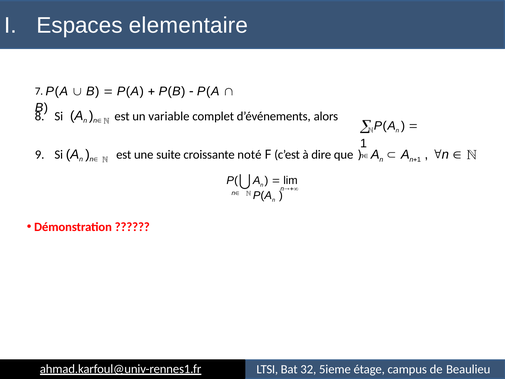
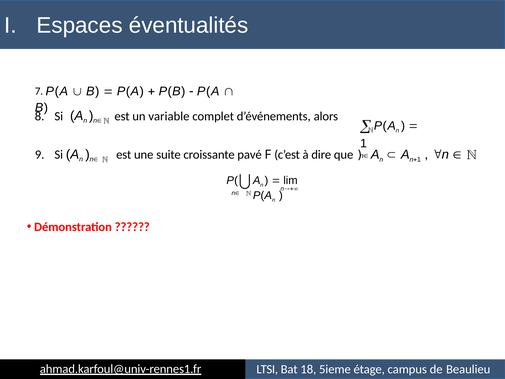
elementaire: elementaire -> éventualités
noté: noté -> pavé
32: 32 -> 18
